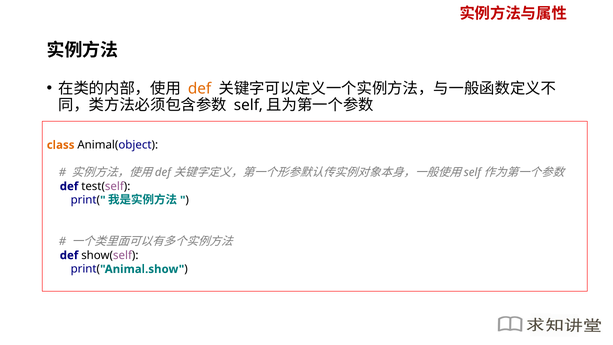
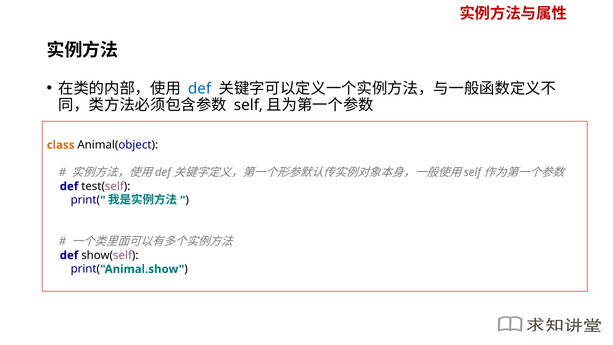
def at (200, 88) colour: orange -> blue
